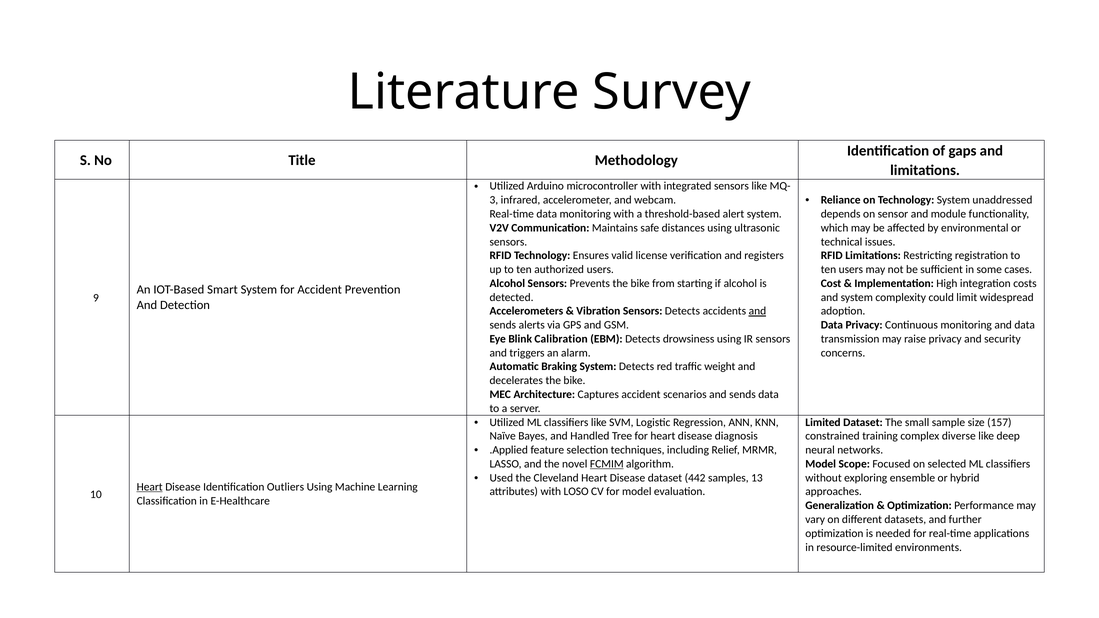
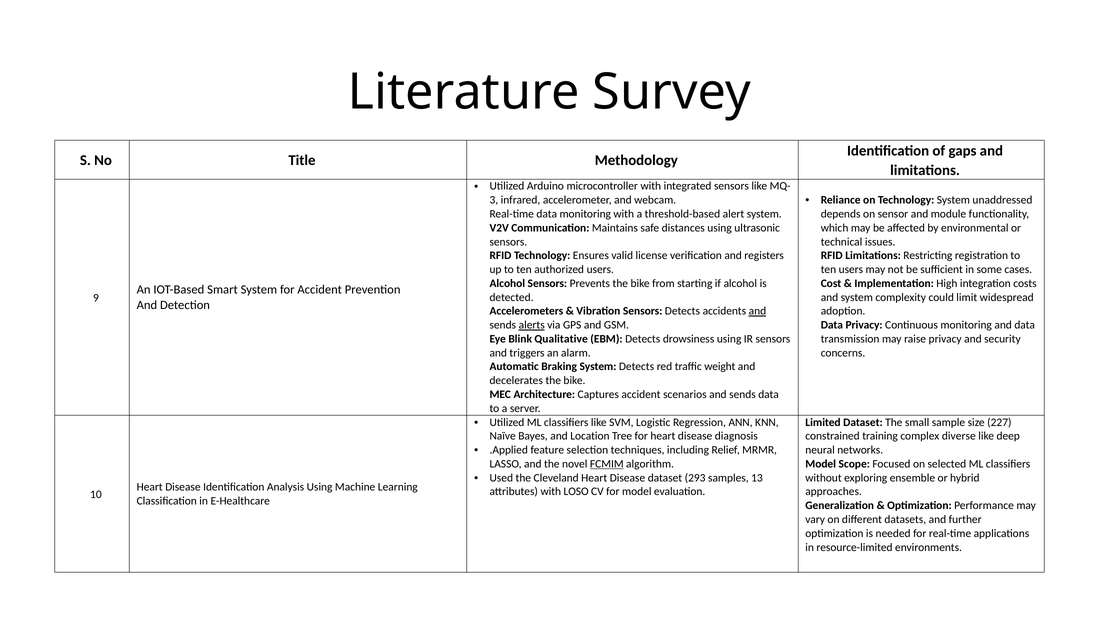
alerts underline: none -> present
Calibration: Calibration -> Qualitative
157: 157 -> 227
Handled: Handled -> Location
442: 442 -> 293
Heart at (150, 487) underline: present -> none
Outliers: Outliers -> Analysis
